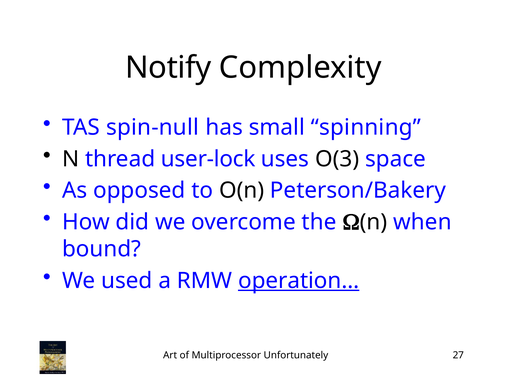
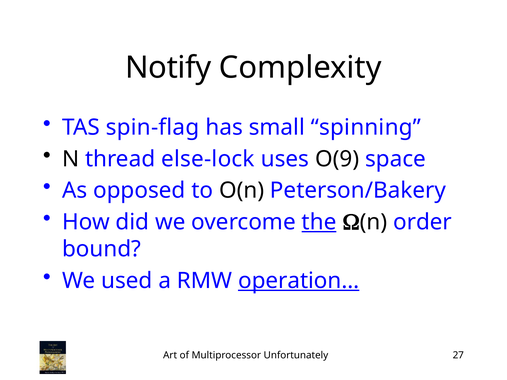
spin-null: spin-null -> spin-flag
user-lock: user-lock -> else-lock
O(3: O(3 -> O(9
the underline: none -> present
when: when -> order
